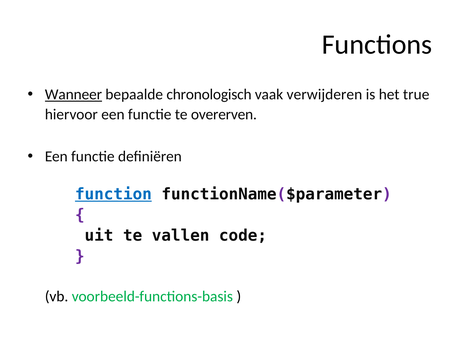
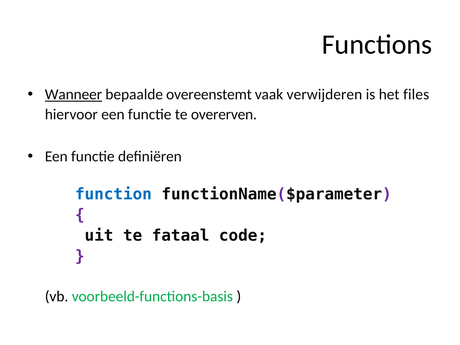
chronologisch: chronologisch -> overeenstemt
true: true -> files
function underline: present -> none
vallen: vallen -> fataal
